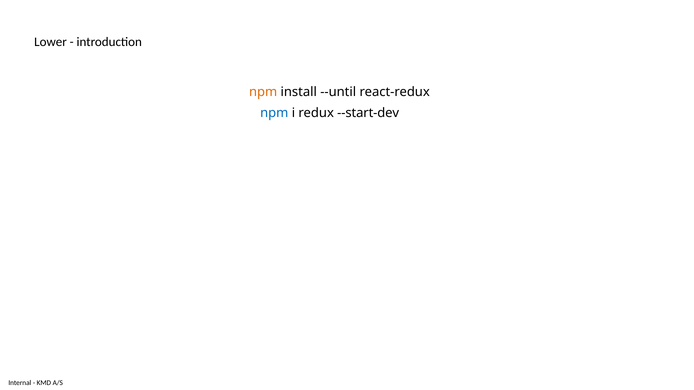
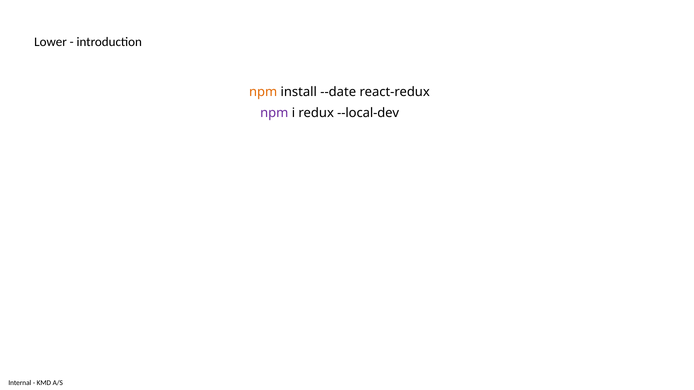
--until: --until -> --date
npm at (274, 113) colour: blue -> purple
--start-dev: --start-dev -> --local-dev
